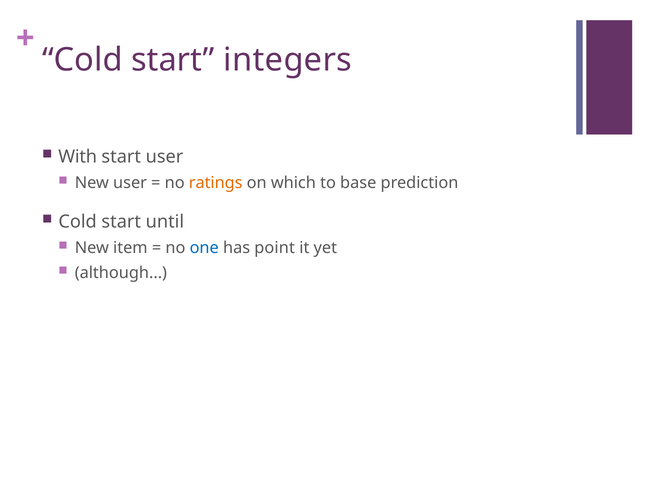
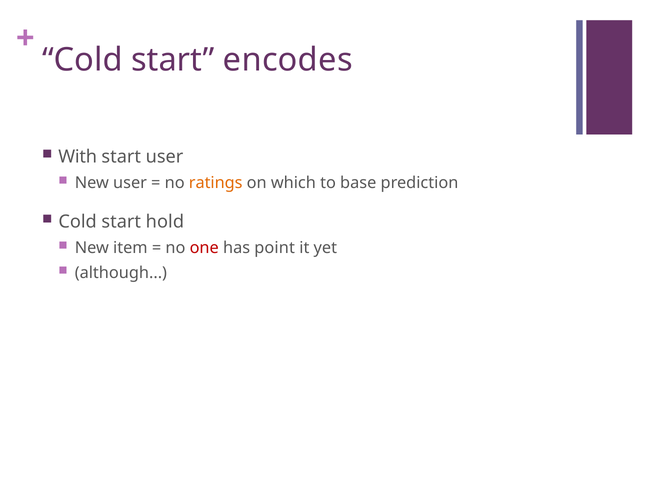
integers: integers -> encodes
until: until -> hold
one colour: blue -> red
